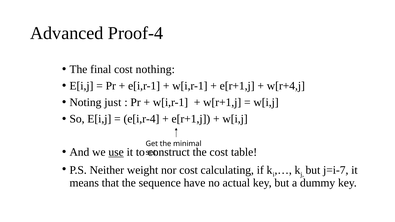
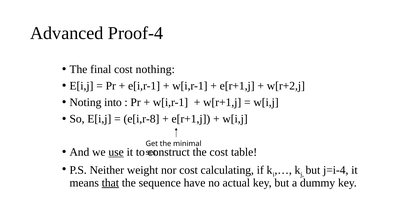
w[r+4,j: w[r+4,j -> w[r+2,j
just: just -> into
e[i,r-4: e[i,r-4 -> e[i,r-8
j=i-7: j=i-7 -> j=i-4
that underline: none -> present
